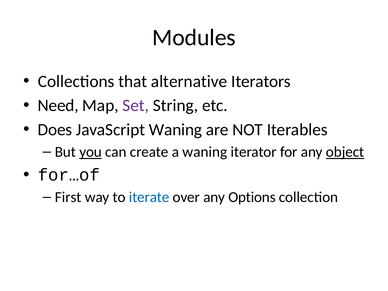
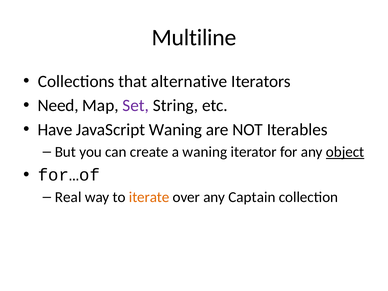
Modules: Modules -> Multiline
Does: Does -> Have
you underline: present -> none
First: First -> Real
iterate colour: blue -> orange
Options: Options -> Captain
